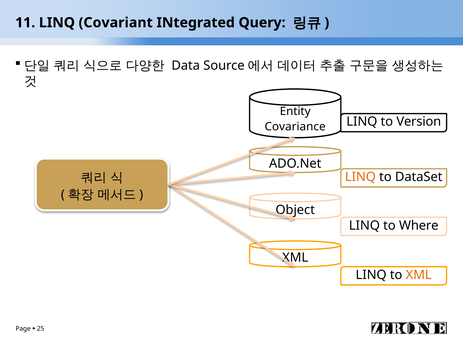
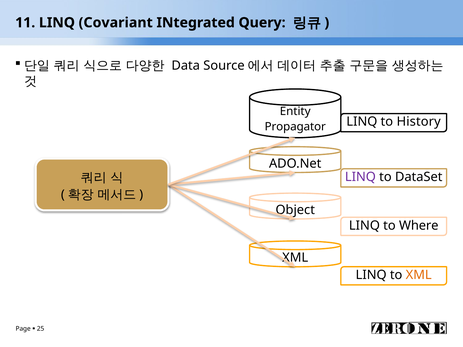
Covariance: Covariance -> Propagator
Version: Version -> History
LINQ at (360, 177) colour: orange -> purple
